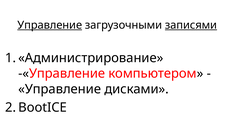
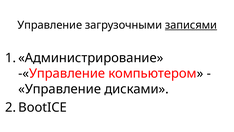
Управление at (50, 25) underline: present -> none
